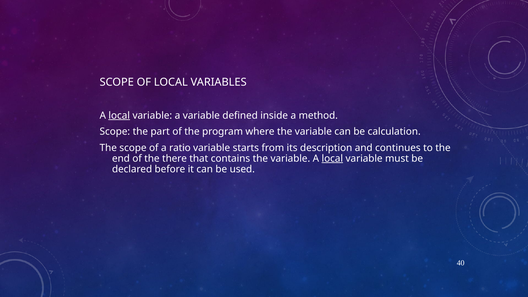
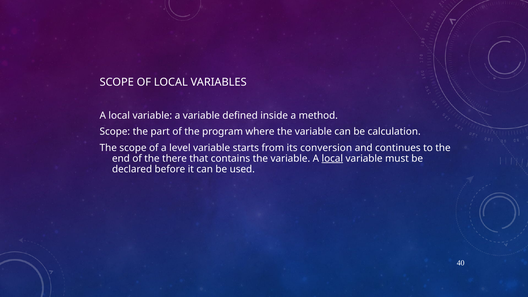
local at (119, 115) underline: present -> none
ratio: ratio -> level
description: description -> conversion
